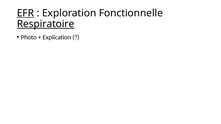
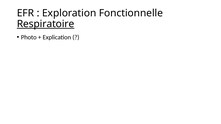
EFR underline: present -> none
